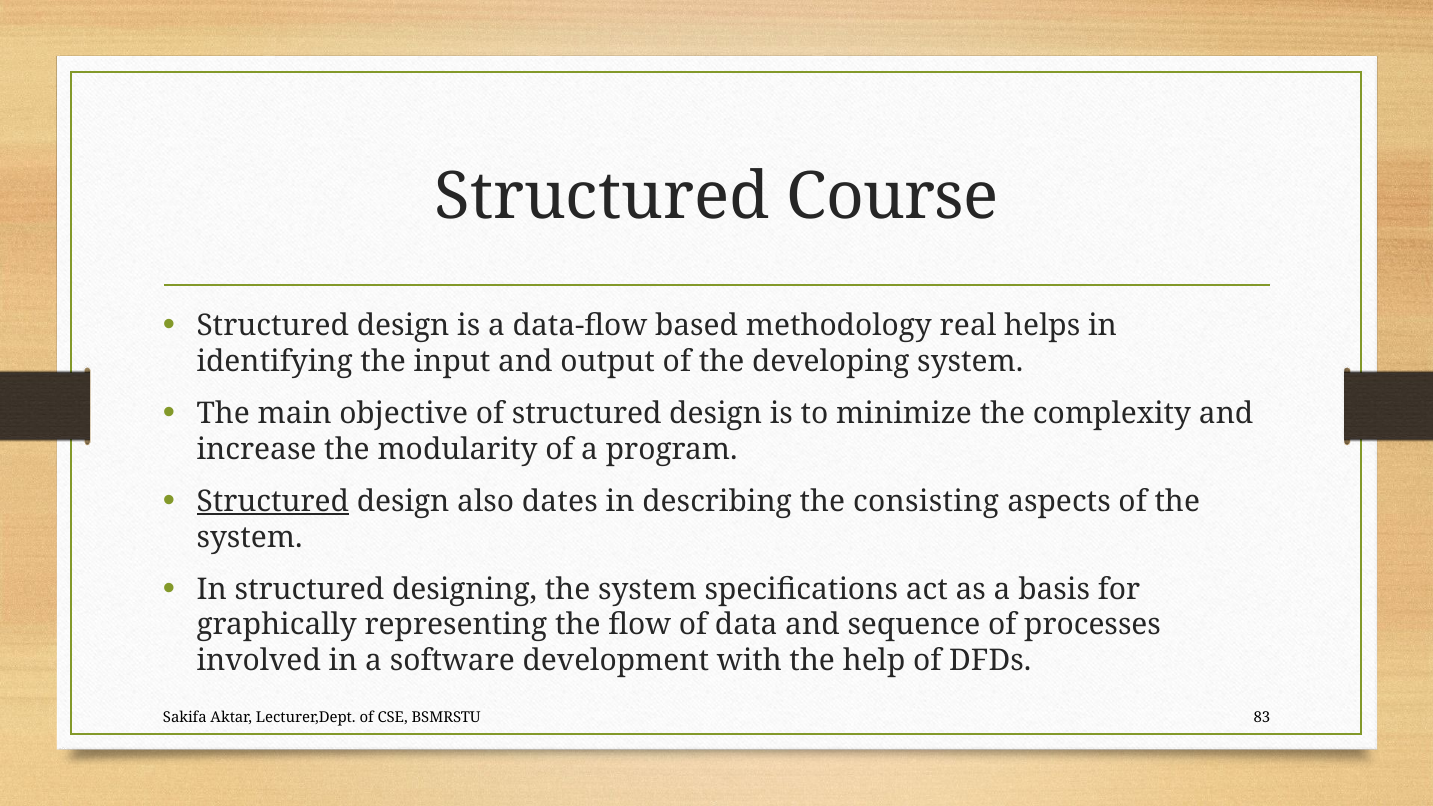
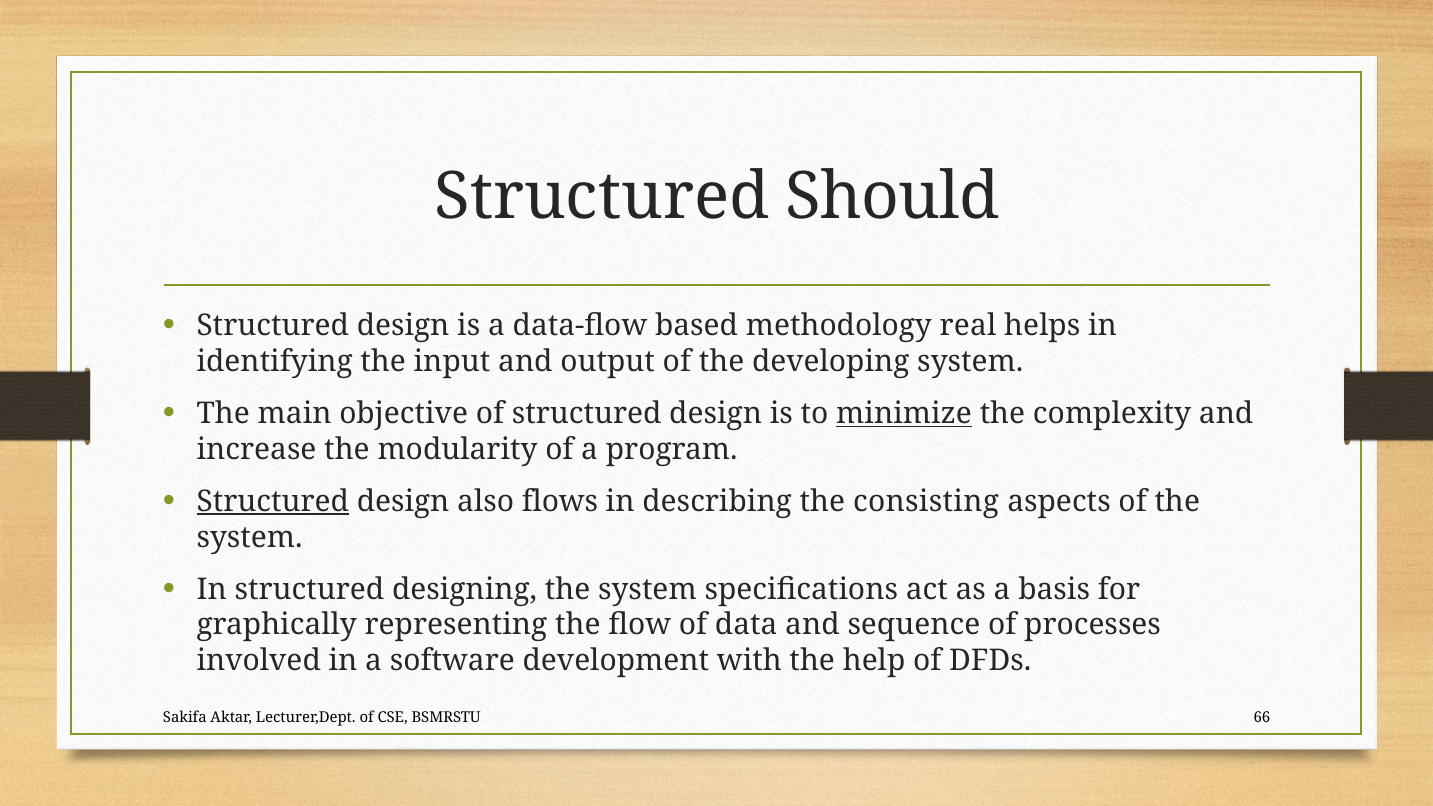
Course: Course -> Should
minimize underline: none -> present
dates: dates -> flows
83: 83 -> 66
